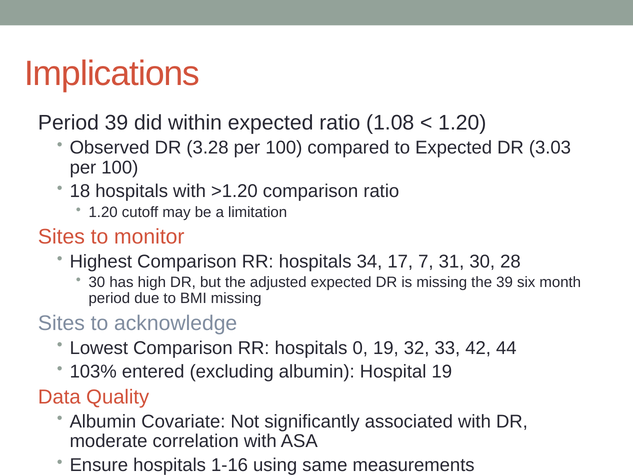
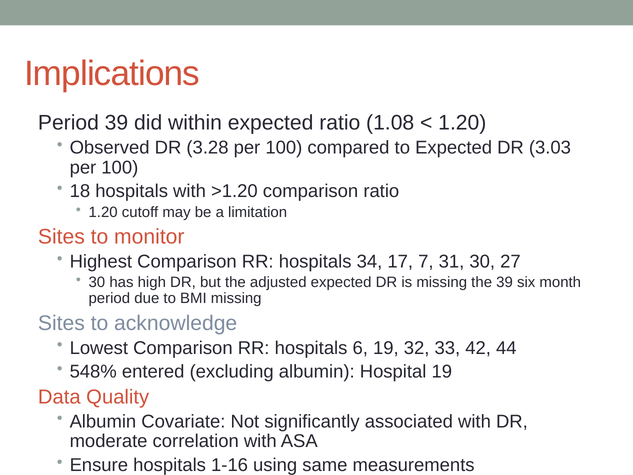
28: 28 -> 27
0: 0 -> 6
103%: 103% -> 548%
